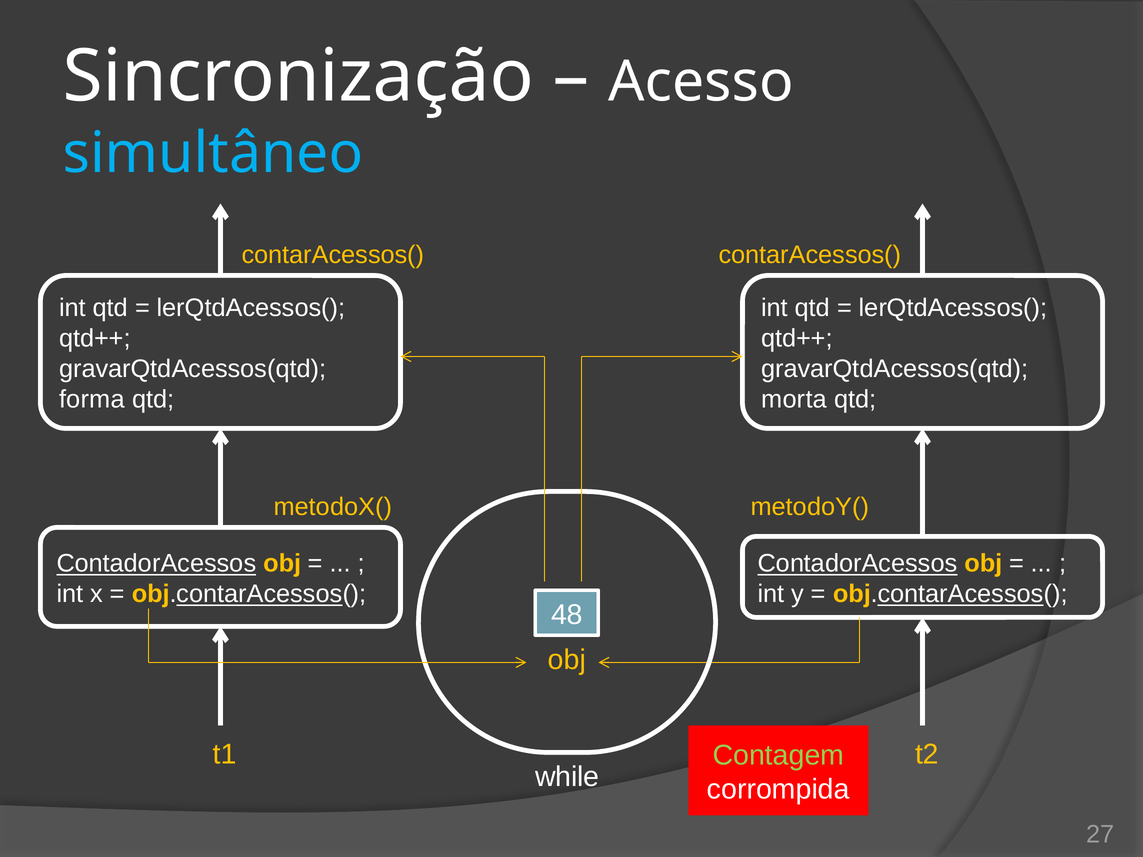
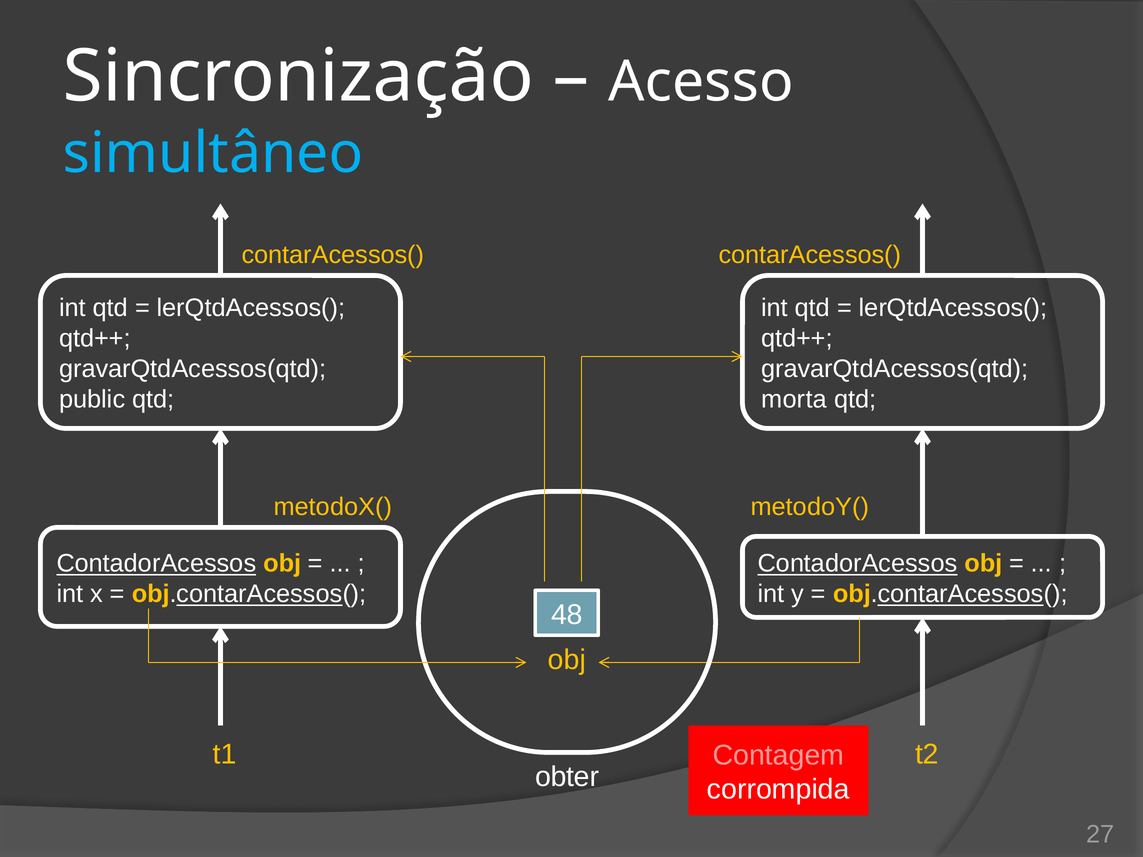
forma: forma -> public
Contagem colour: light green -> pink
while: while -> obter
